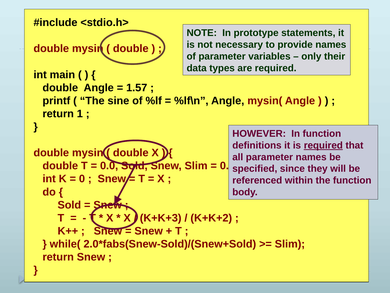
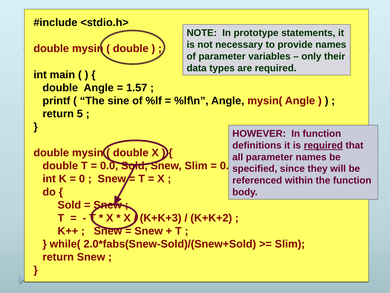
1: 1 -> 5
